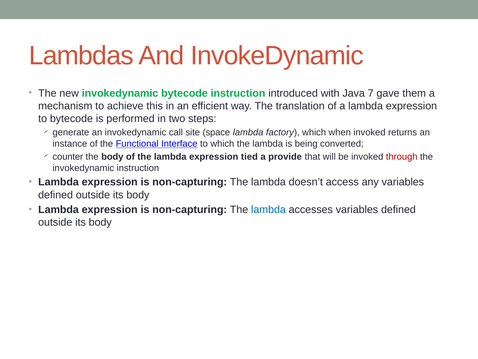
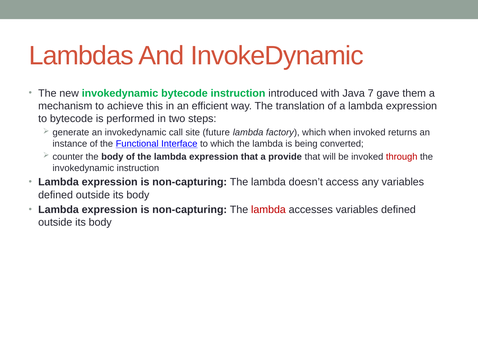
space: space -> future
expression tied: tied -> that
lambda at (268, 209) colour: blue -> red
